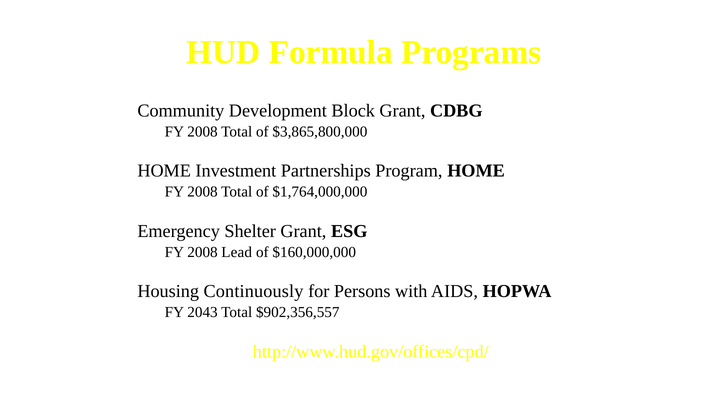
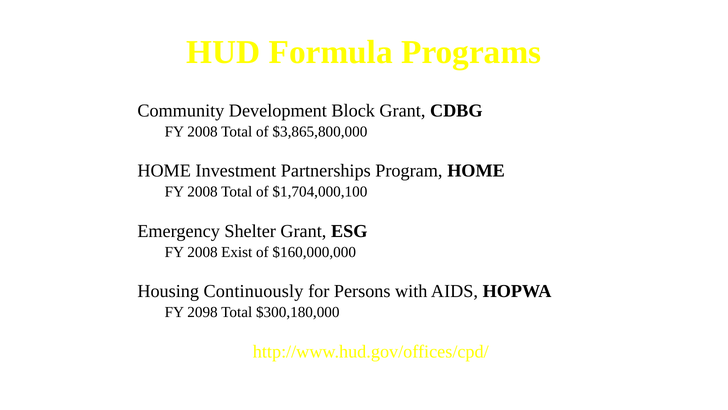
$1,764,000,000: $1,764,000,000 -> $1,704,000,100
Lead: Lead -> Exist
2043: 2043 -> 2098
$902,356,557: $902,356,557 -> $300,180,000
